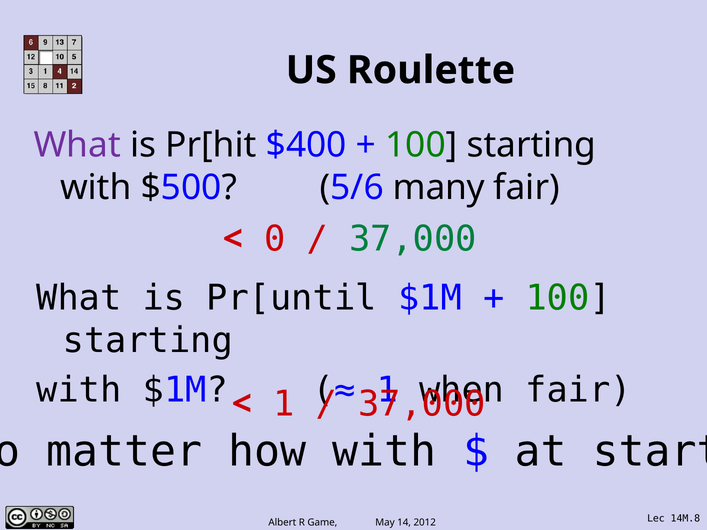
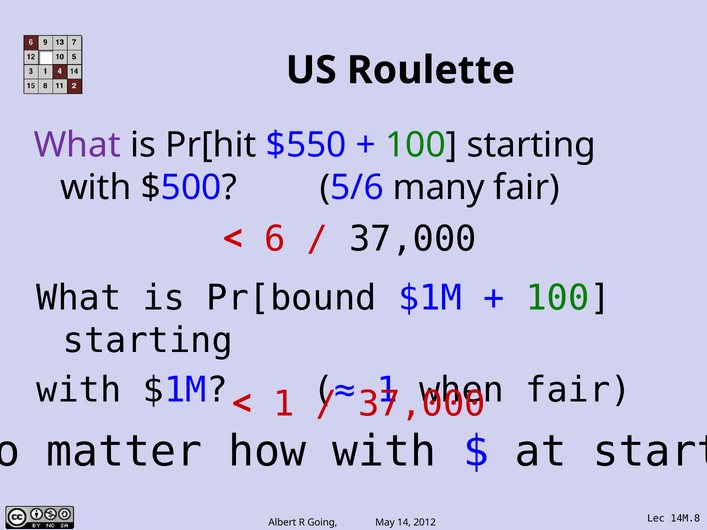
$400: $400 -> $550
0: 0 -> 6
37,000 at (413, 239) colour: green -> black
Pr[until: Pr[until -> Pr[bound
Game: Game -> Going
